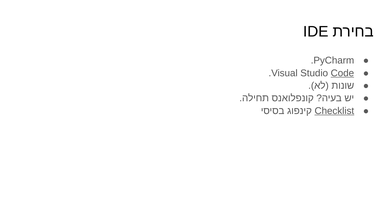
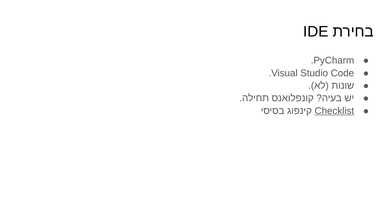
Code underline: present -> none
